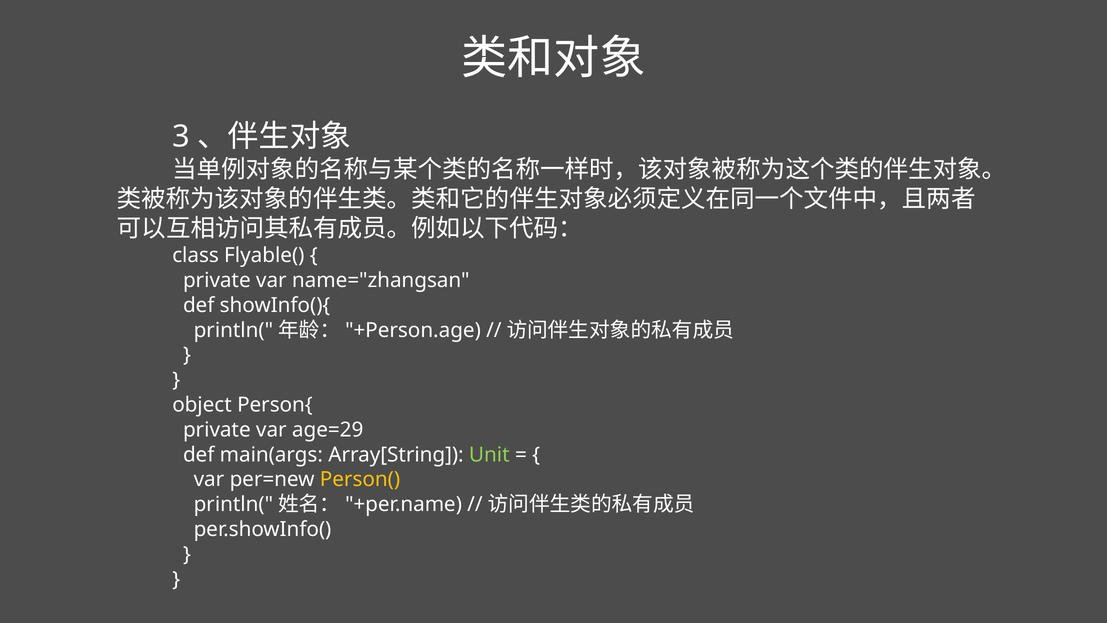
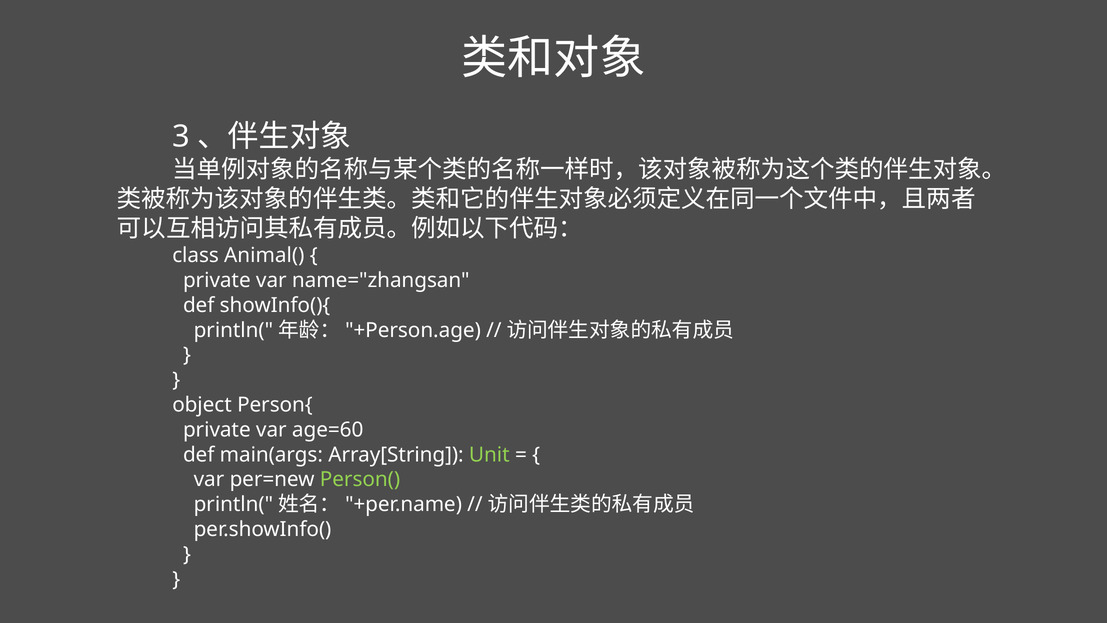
Flyable(: Flyable( -> Animal(
age=29: age=29 -> age=60
Person( colour: yellow -> light green
